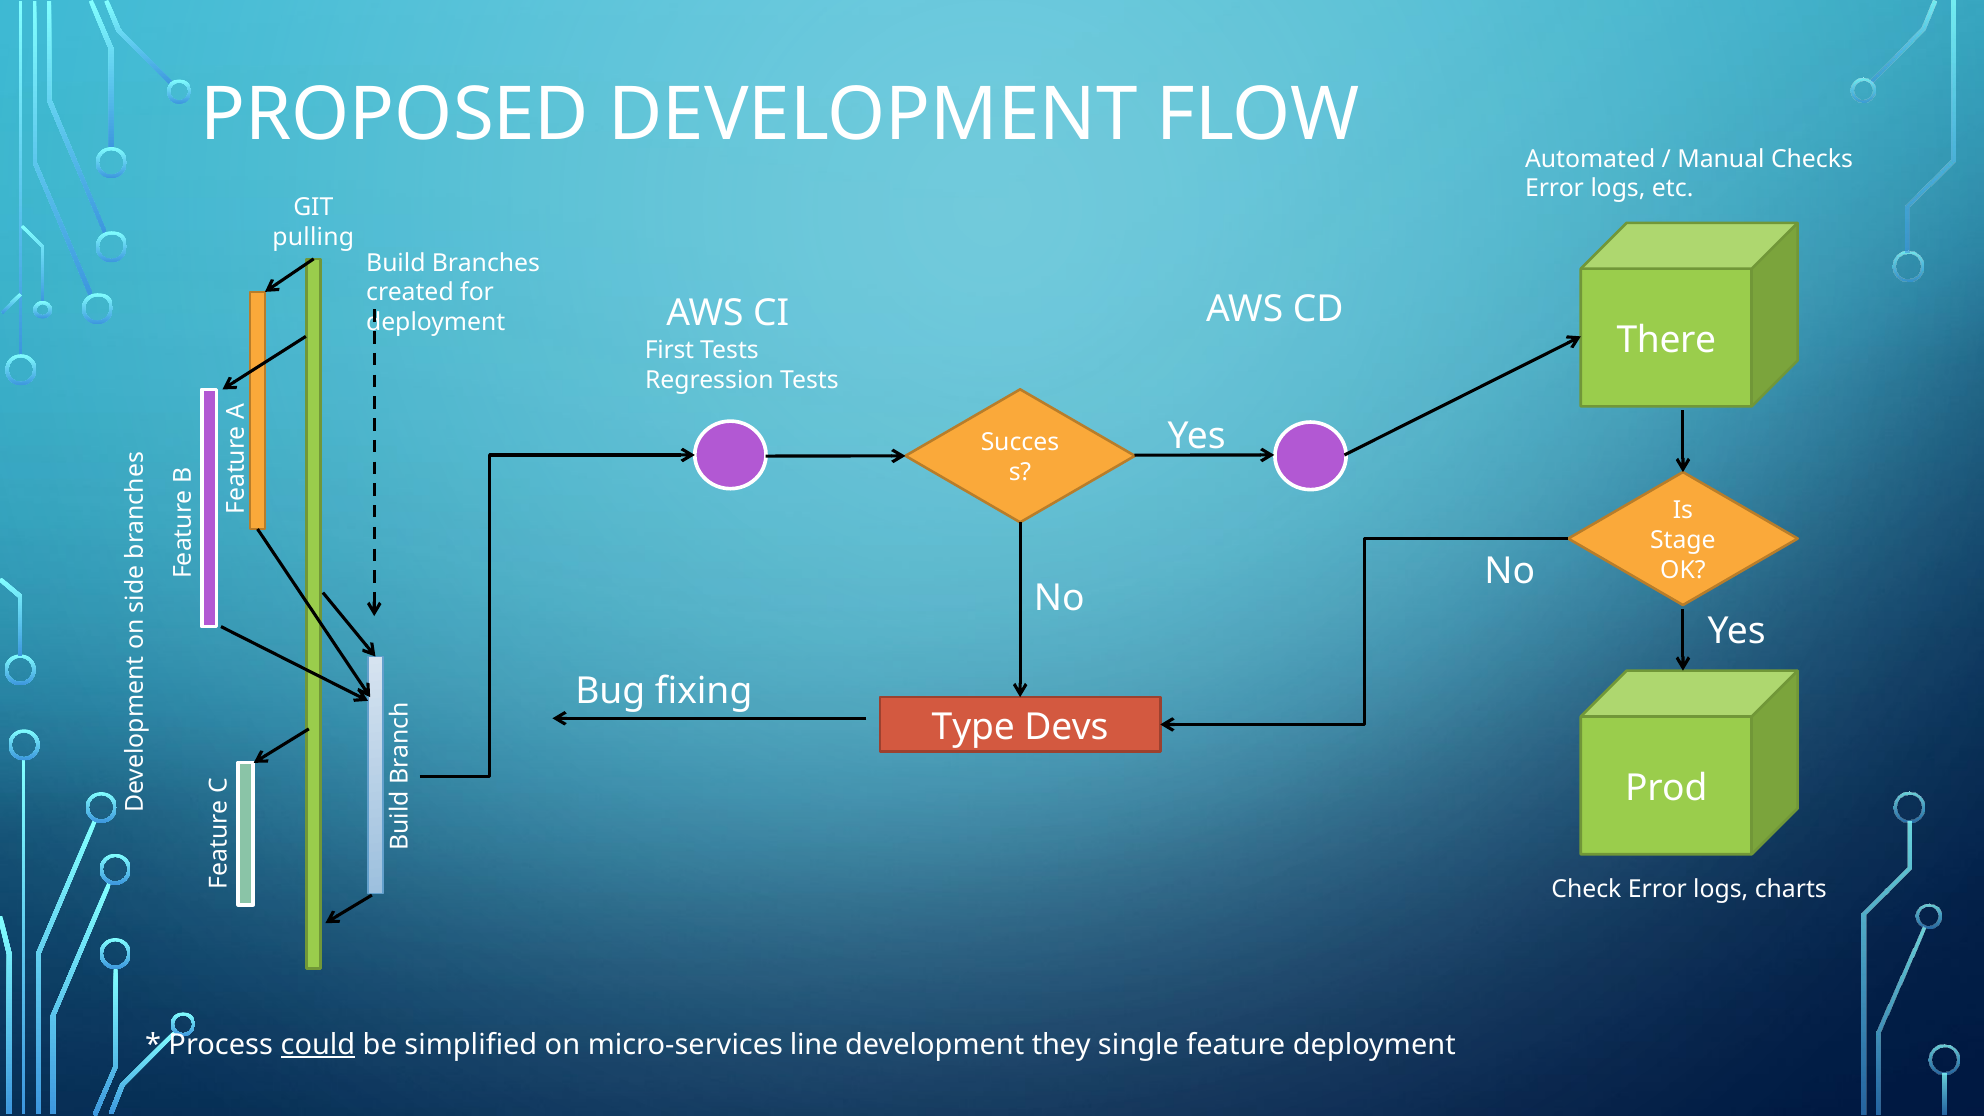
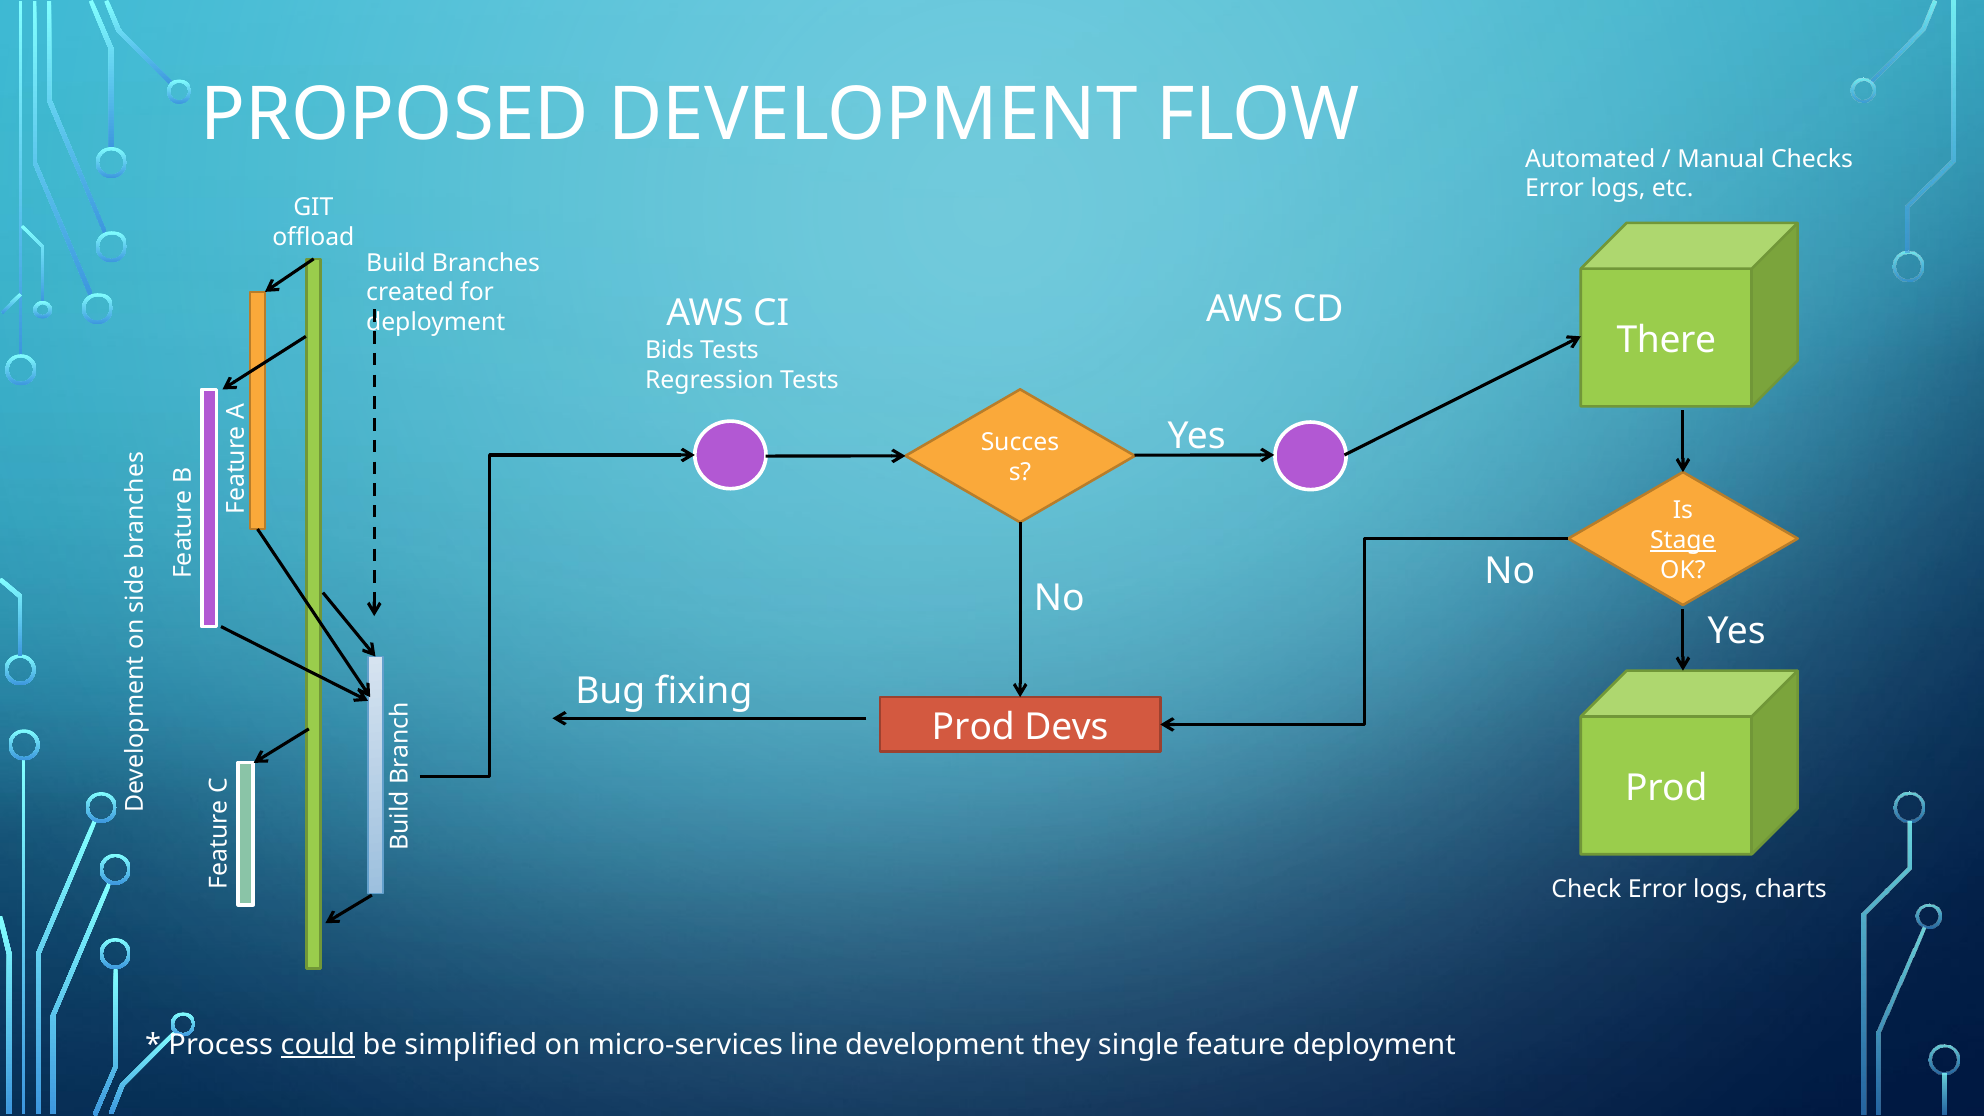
pulling: pulling -> offload
First: First -> Bids
Stage underline: none -> present
Type at (973, 727): Type -> Prod
